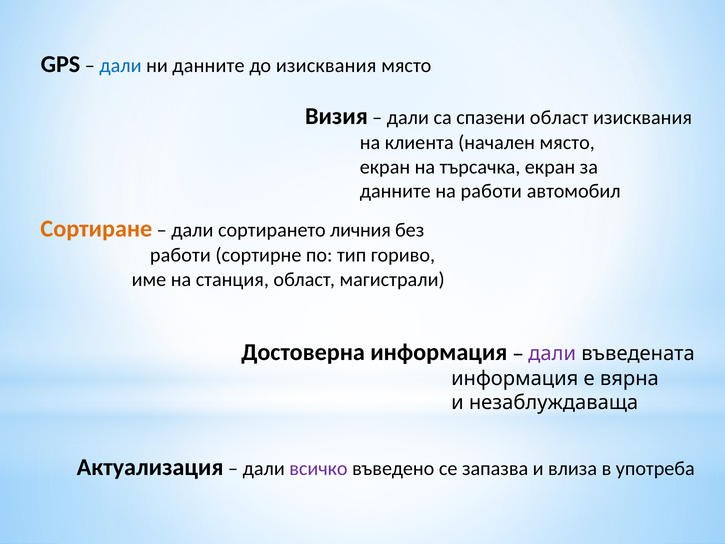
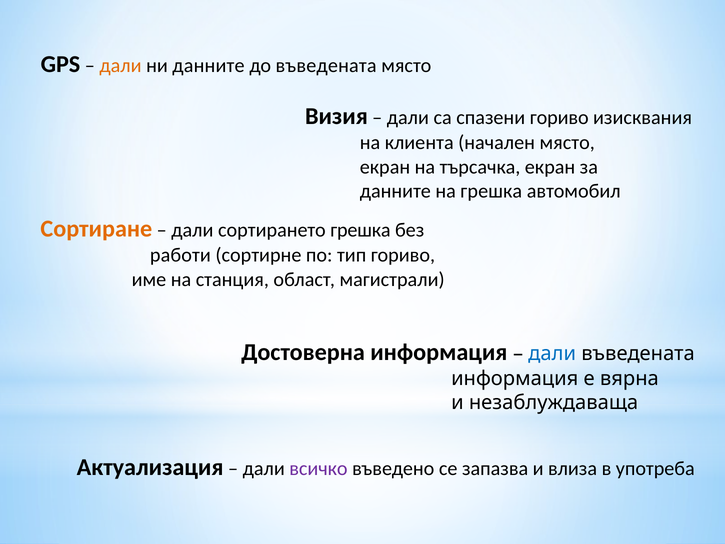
дали at (120, 65) colour: blue -> orange
до изисквания: изисквания -> въведената
спазени област: област -> гориво
на работи: работи -> грешка
сортирането личния: личния -> грешка
дали at (552, 353) colour: purple -> blue
